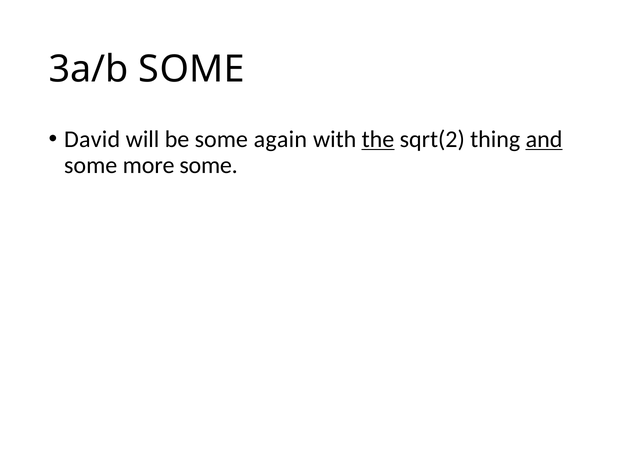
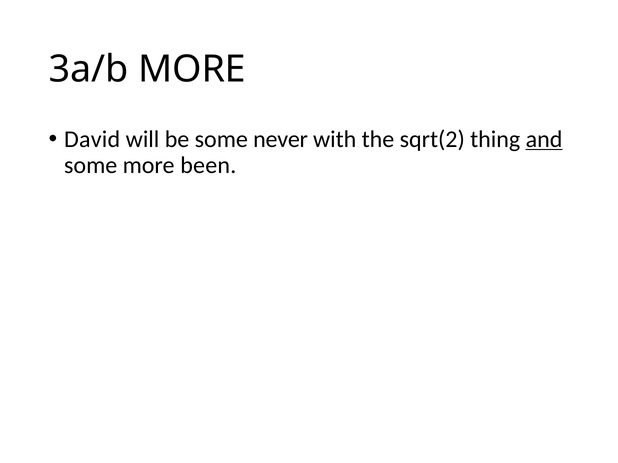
3a/b SOME: SOME -> MORE
again: again -> never
the underline: present -> none
more some: some -> been
